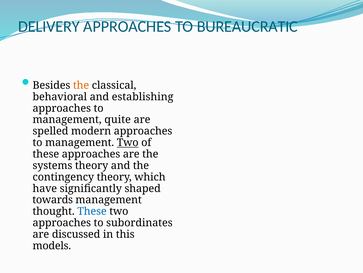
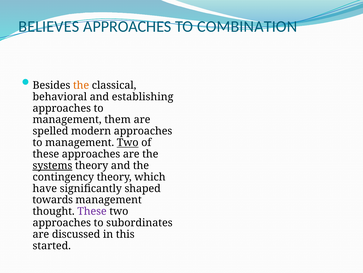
DELIVERY: DELIVERY -> BELIEVES
BUREAUCRATIC: BUREAUCRATIC -> COMBINATION
quite: quite -> them
systems underline: none -> present
These at (92, 211) colour: blue -> purple
models: models -> started
